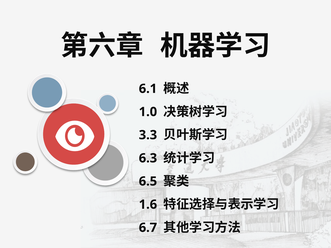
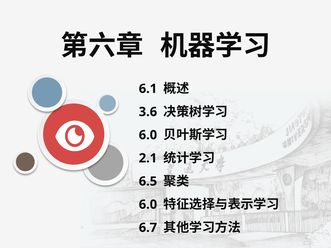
1.0: 1.0 -> 3.6
3.3 at (148, 135): 3.3 -> 6.0
6.3: 6.3 -> 2.1
1.6 at (148, 205): 1.6 -> 6.0
